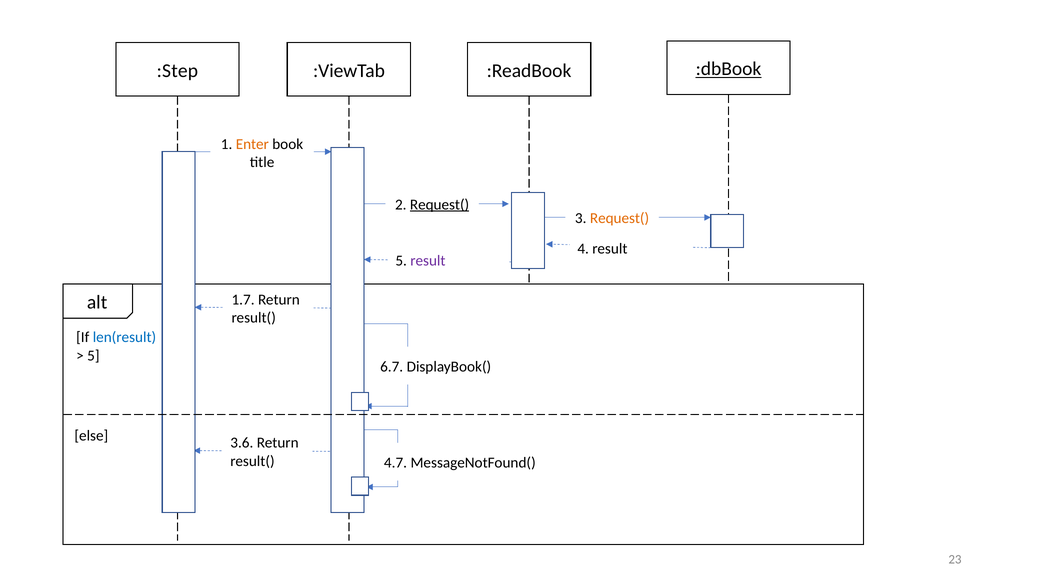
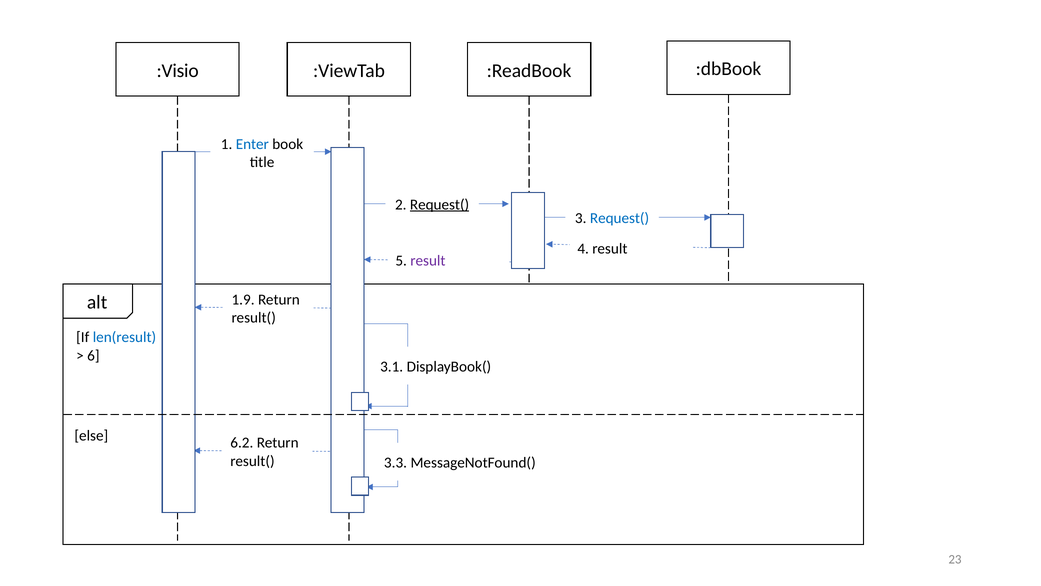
:dbBook underline: present -> none
:Step: :Step -> :Visio
Enter colour: orange -> blue
Request( at (620, 218) colour: orange -> blue
1.7: 1.7 -> 1.9
5 at (93, 355): 5 -> 6
6.7: 6.7 -> 3.1
3.6: 3.6 -> 6.2
4.7: 4.7 -> 3.3
